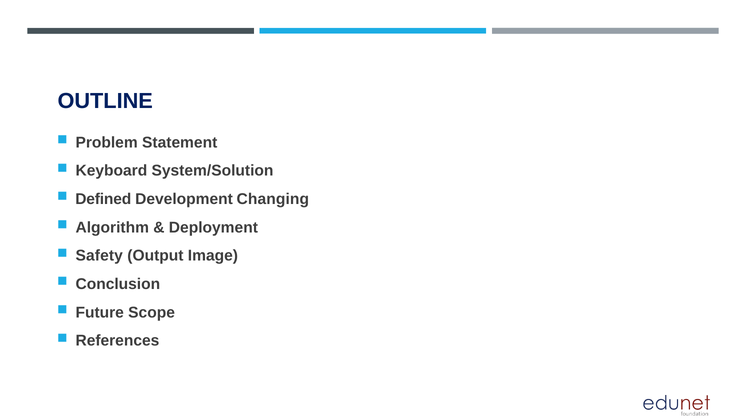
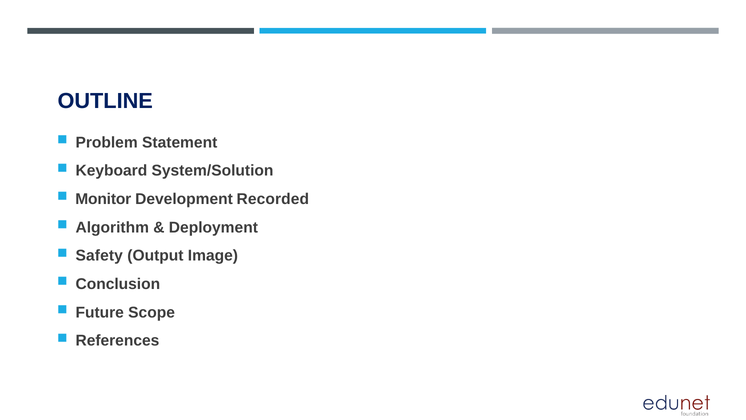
Defined: Defined -> Monitor
Changing: Changing -> Recorded
